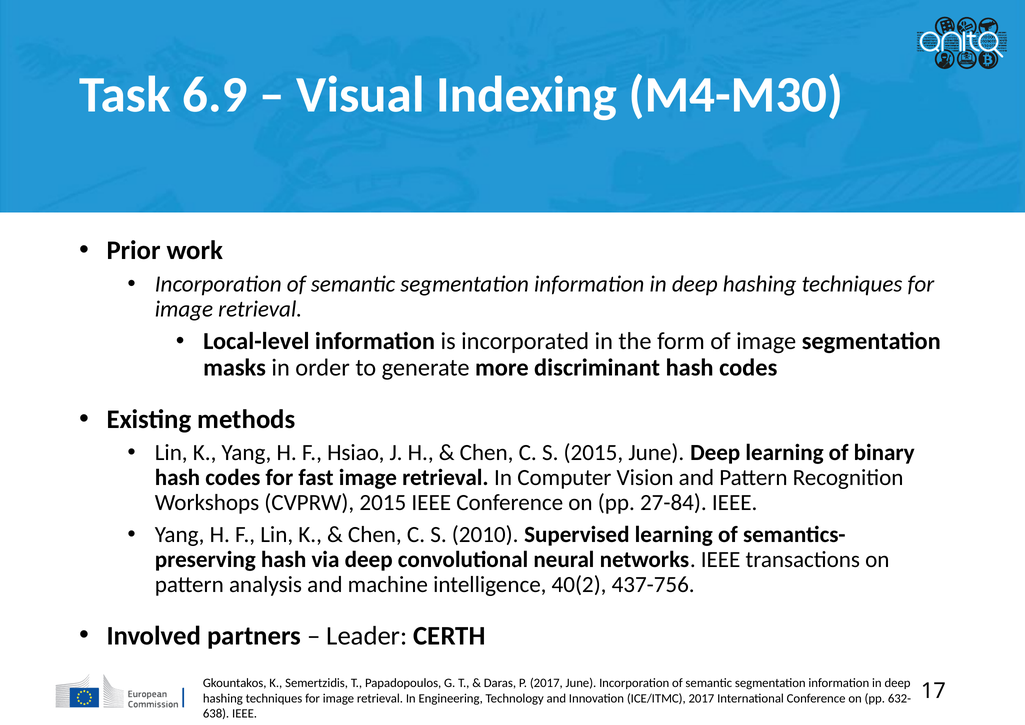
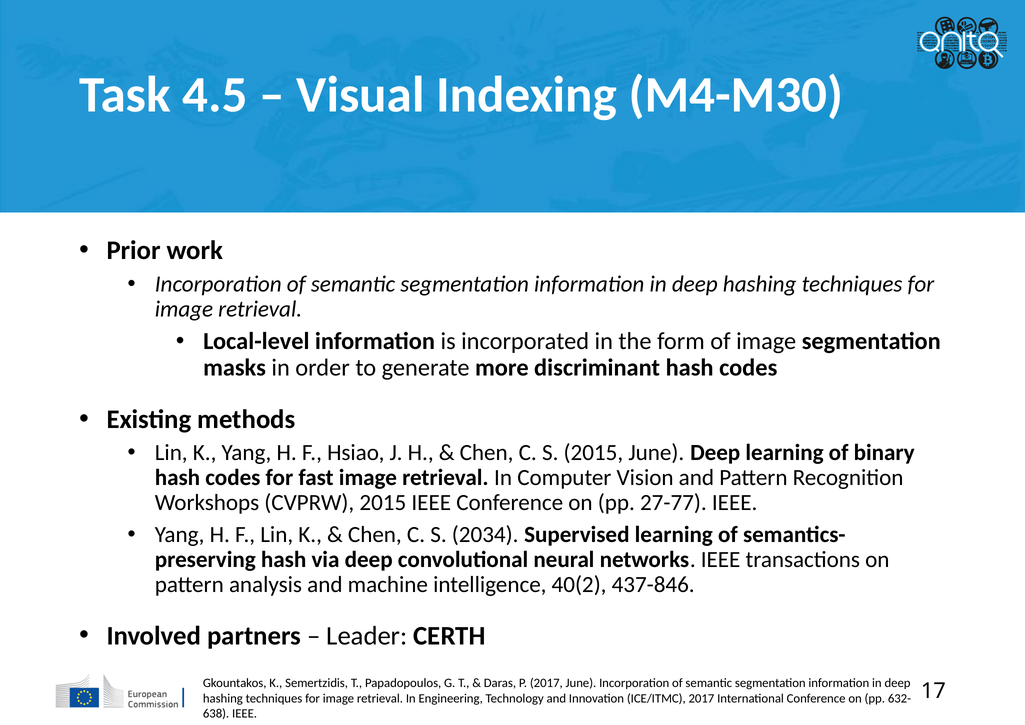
6.9: 6.9 -> 4.5
27-84: 27-84 -> 27-77
2010: 2010 -> 2034
437-756: 437-756 -> 437-846
